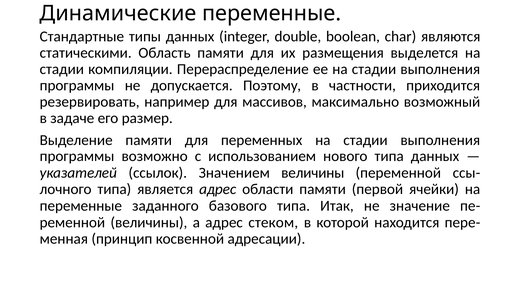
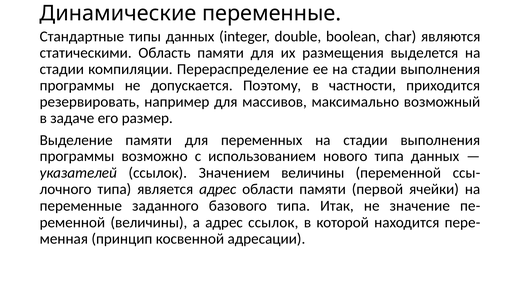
адрес стеком: стеком -> ссылок
